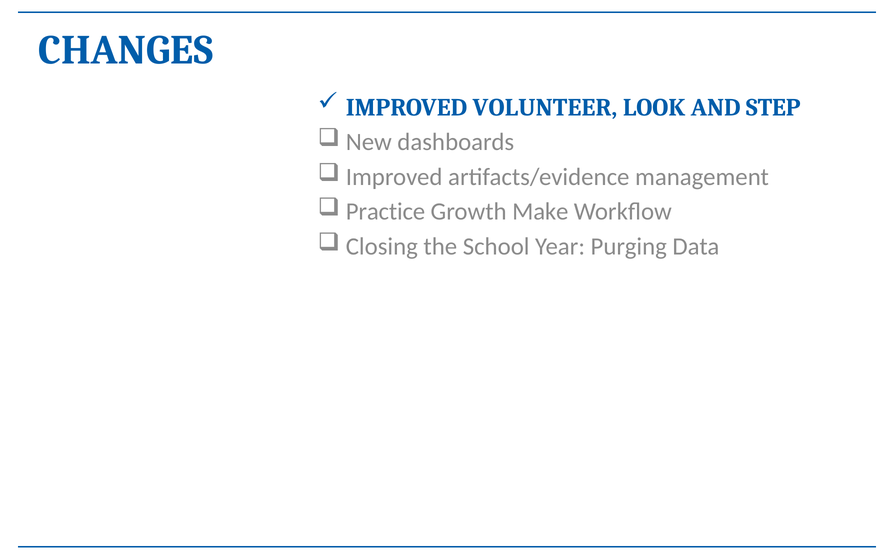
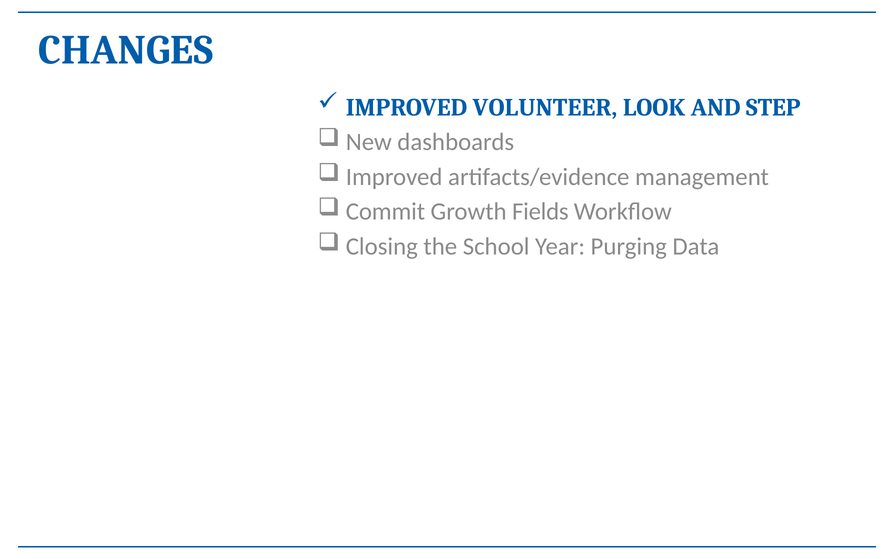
Practice: Practice -> Commit
Make: Make -> Fields
